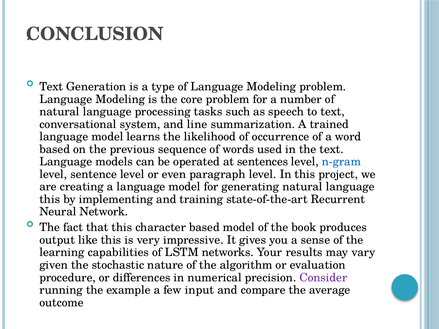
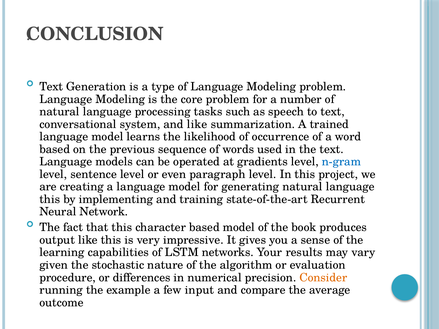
and line: line -> like
sentences: sentences -> gradients
Consider colour: purple -> orange
